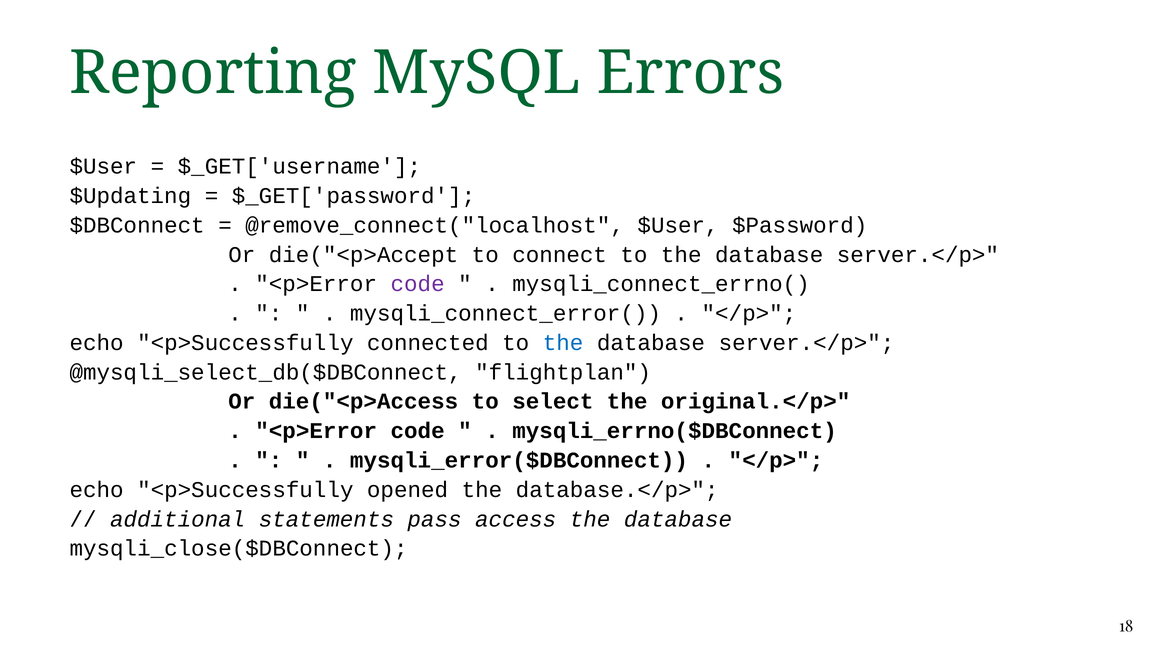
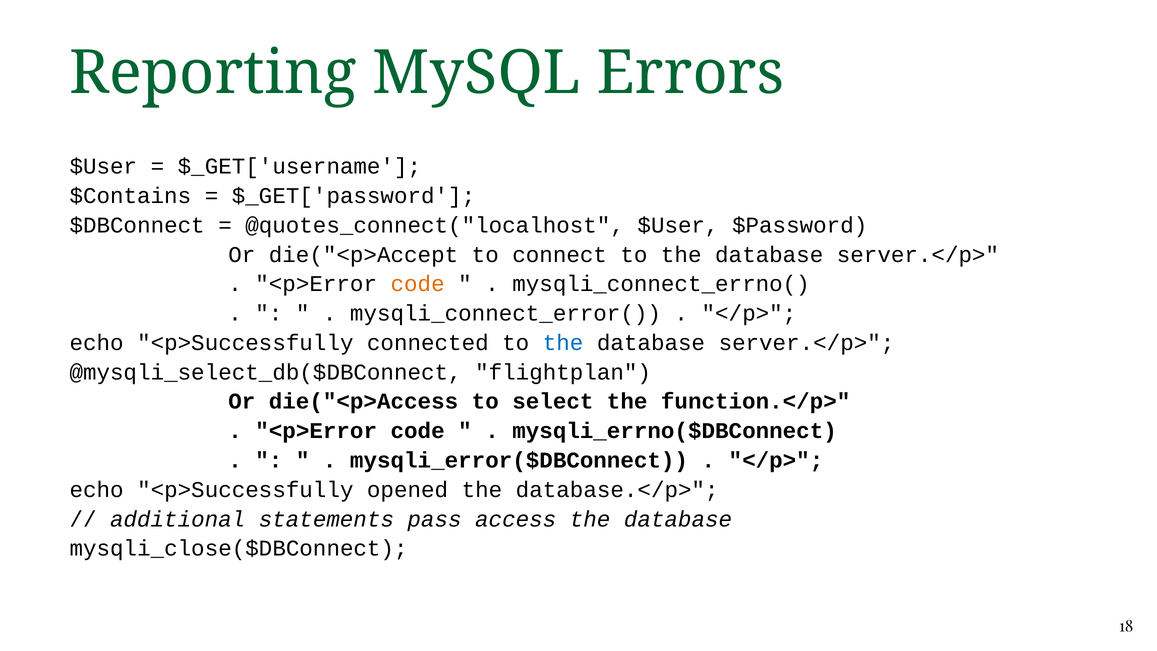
$Updating: $Updating -> $Contains
@remove_connect("localhost: @remove_connect("localhost -> @quotes_connect("localhost
code at (418, 284) colour: purple -> orange
original.</p>: original.</p> -> function.</p>
